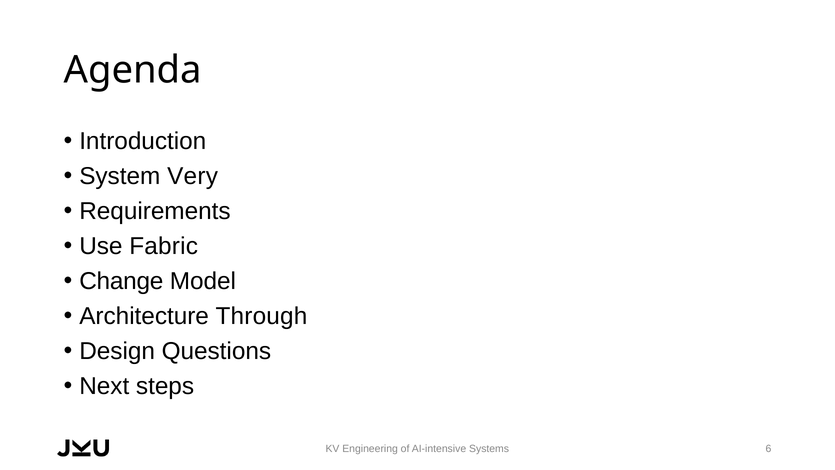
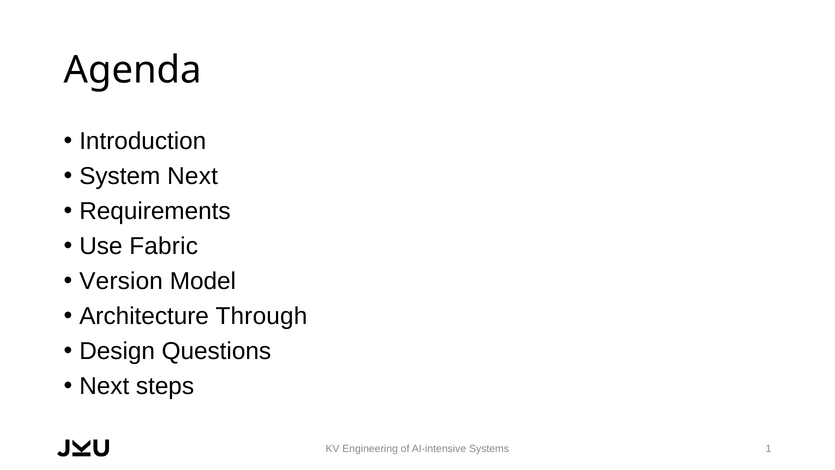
System Very: Very -> Next
Change: Change -> Version
6: 6 -> 1
